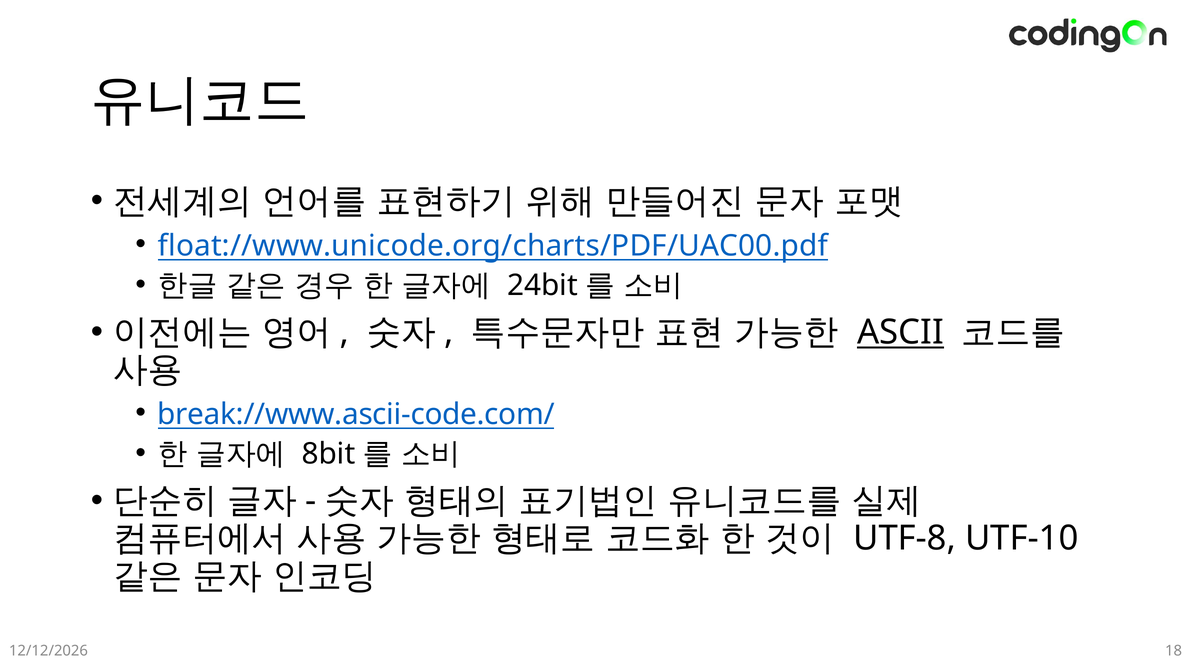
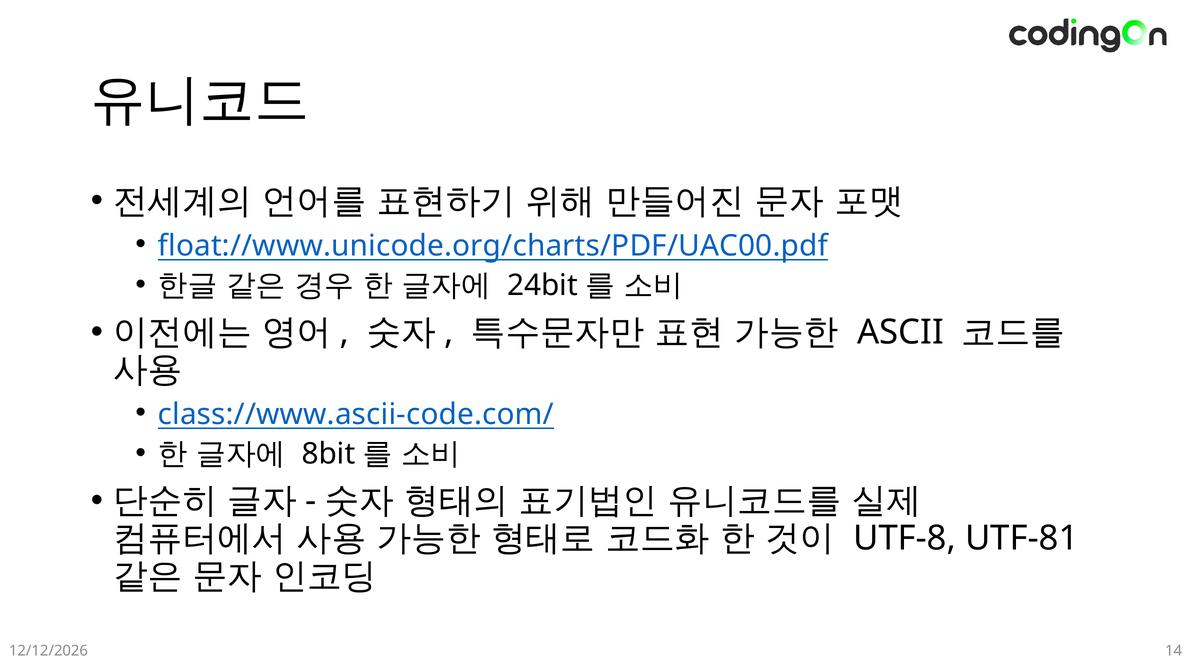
ASCII underline: present -> none
break://www.ascii-code.com/: break://www.ascii-code.com/ -> class://www.ascii-code.com/
UTF-10: UTF-10 -> UTF-81
18: 18 -> 14
